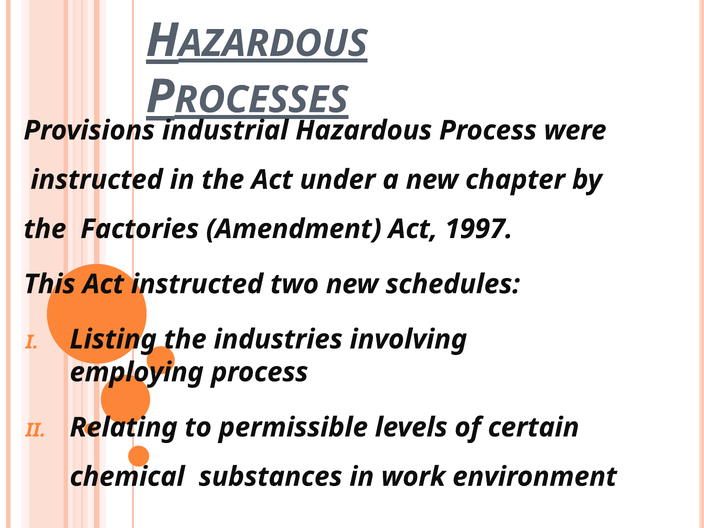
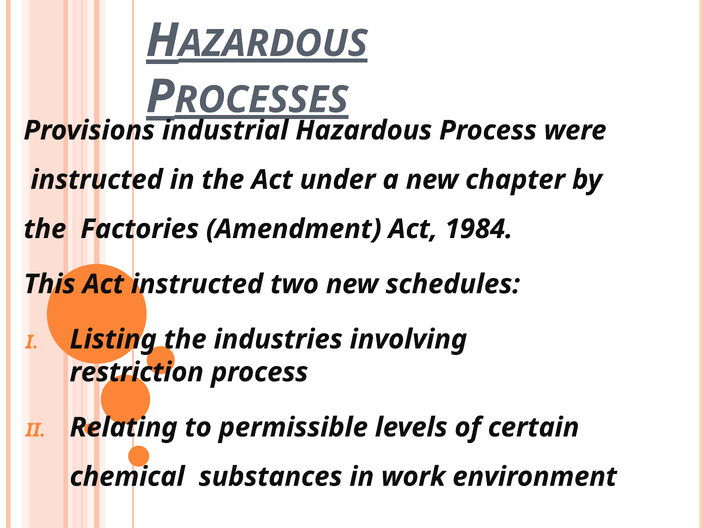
1997: 1997 -> 1984
employing: employing -> restriction
